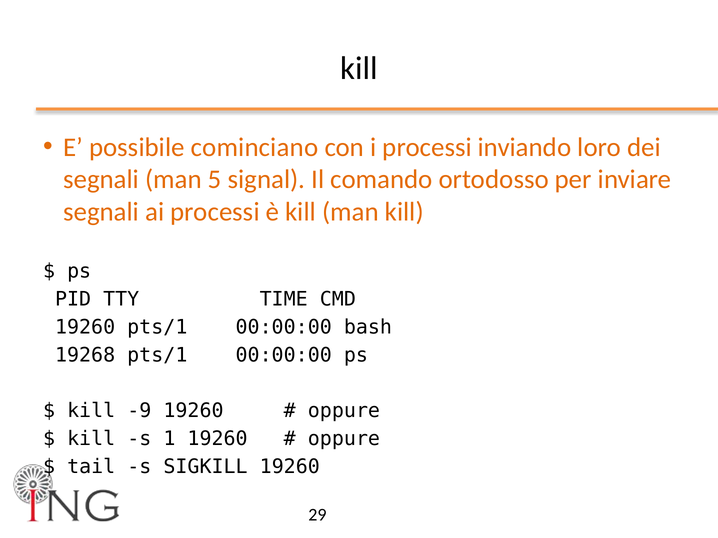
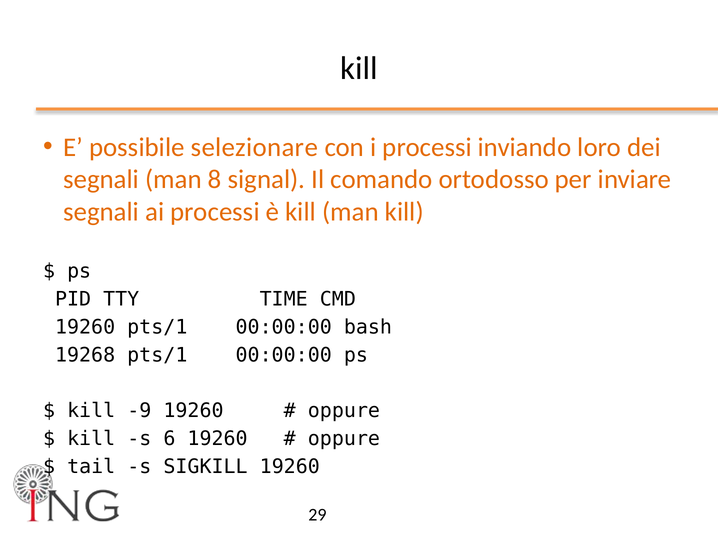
cominciano: cominciano -> selezionare
5: 5 -> 8
1: 1 -> 6
